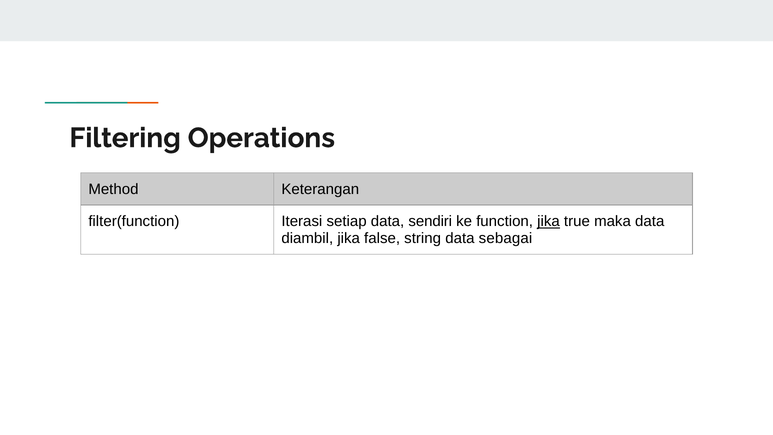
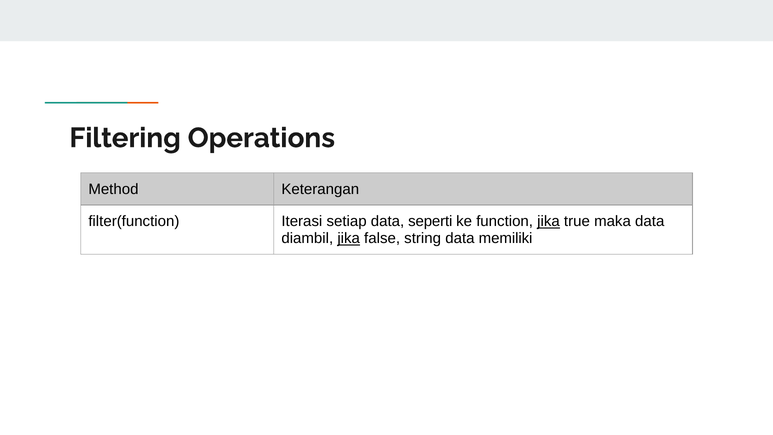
sendiri: sendiri -> seperti
jika at (349, 238) underline: none -> present
sebagai: sebagai -> memiliki
